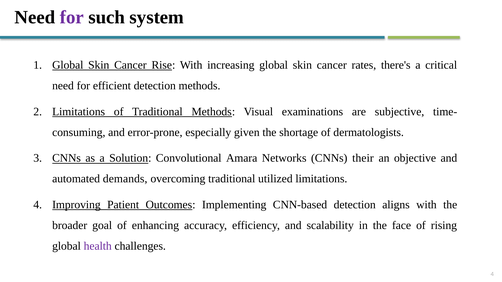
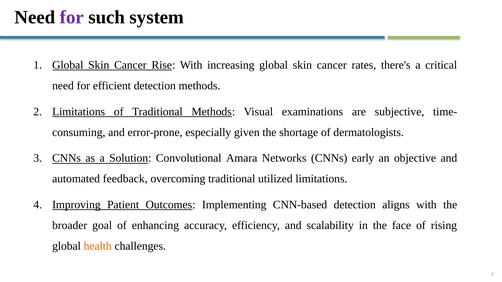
their: their -> early
demands: demands -> feedback
health colour: purple -> orange
